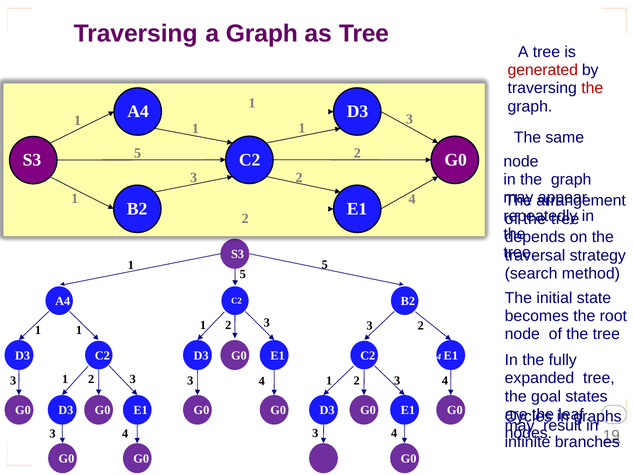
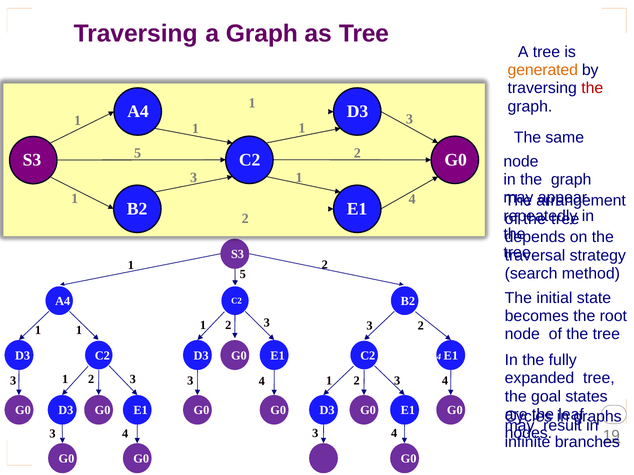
generated colour: red -> orange
2 at (299, 178): 2 -> 1
5 at (325, 265): 5 -> 2
